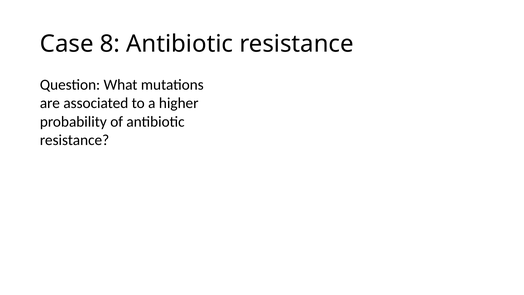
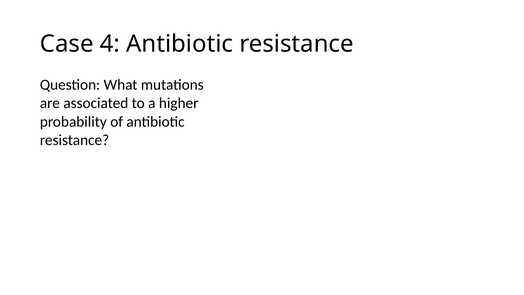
8: 8 -> 4
